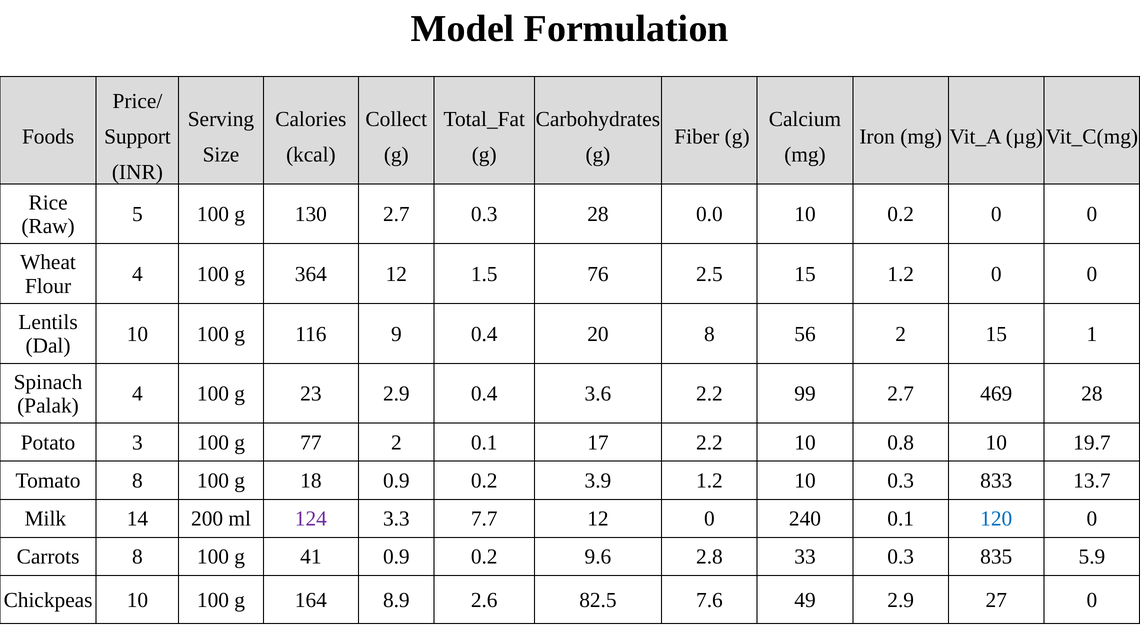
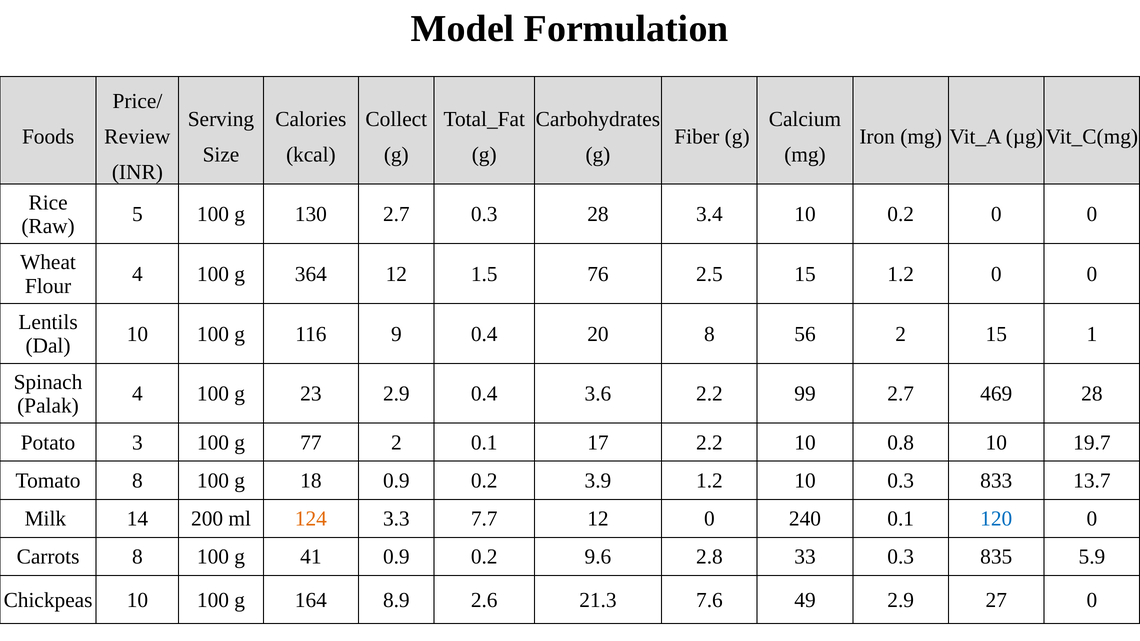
Support: Support -> Review
0.0: 0.0 -> 3.4
124 colour: purple -> orange
82.5: 82.5 -> 21.3
